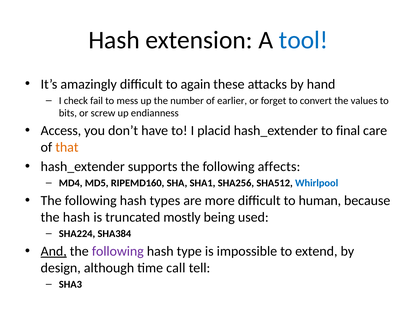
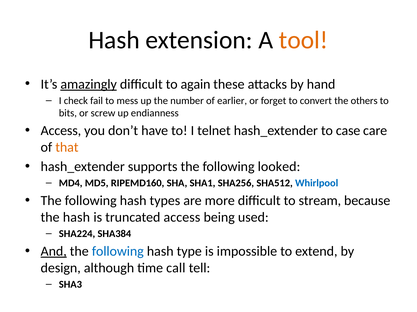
tool colour: blue -> orange
amazingly underline: none -> present
values: values -> others
placid: placid -> telnet
final: final -> case
affects: affects -> looked
human: human -> stream
truncated mostly: mostly -> access
following at (118, 252) colour: purple -> blue
